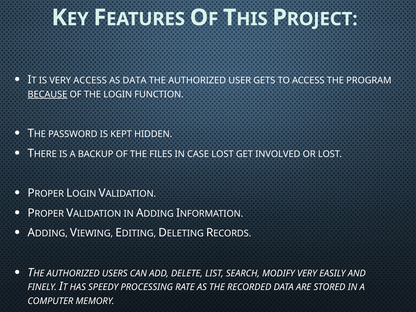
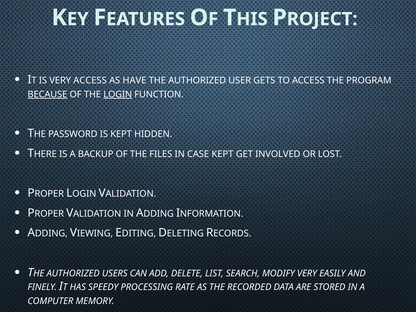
AS DATA: DATA -> HAVE
LOGIN underline: none -> present
CASE LOST: LOST -> KEPT
